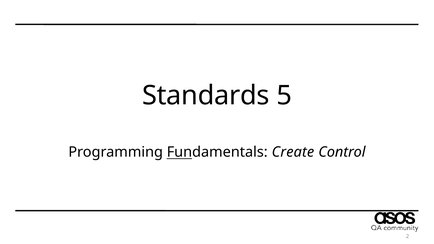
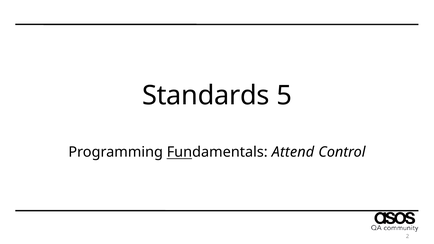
Create: Create -> Attend
